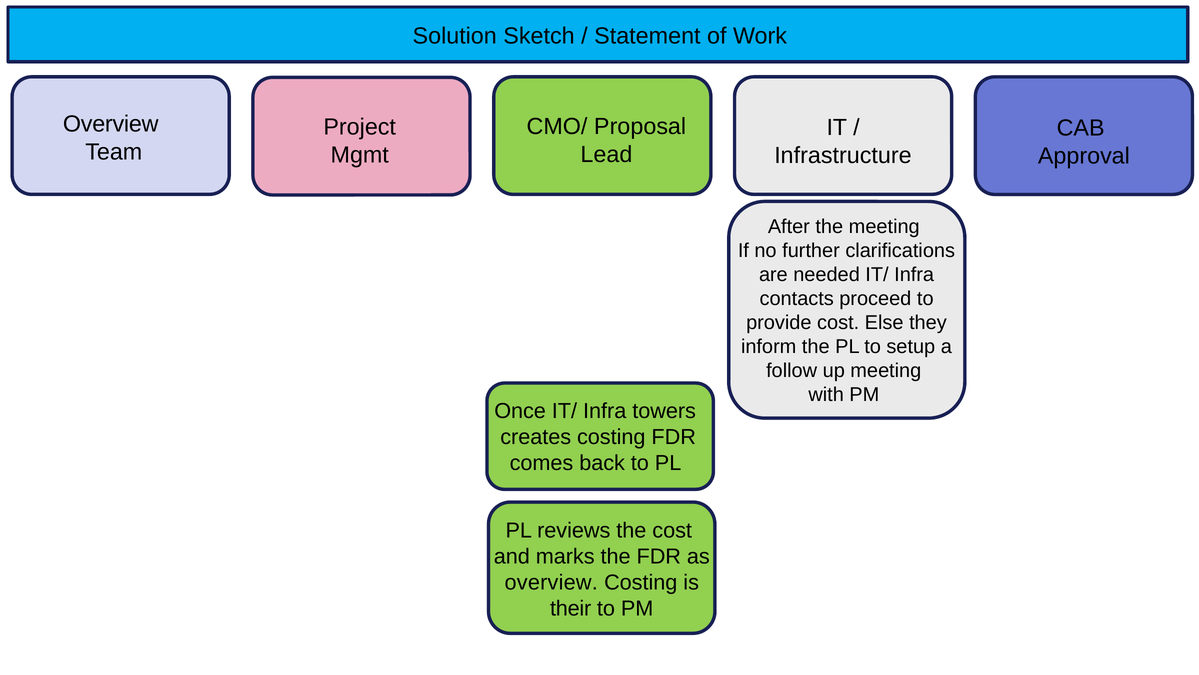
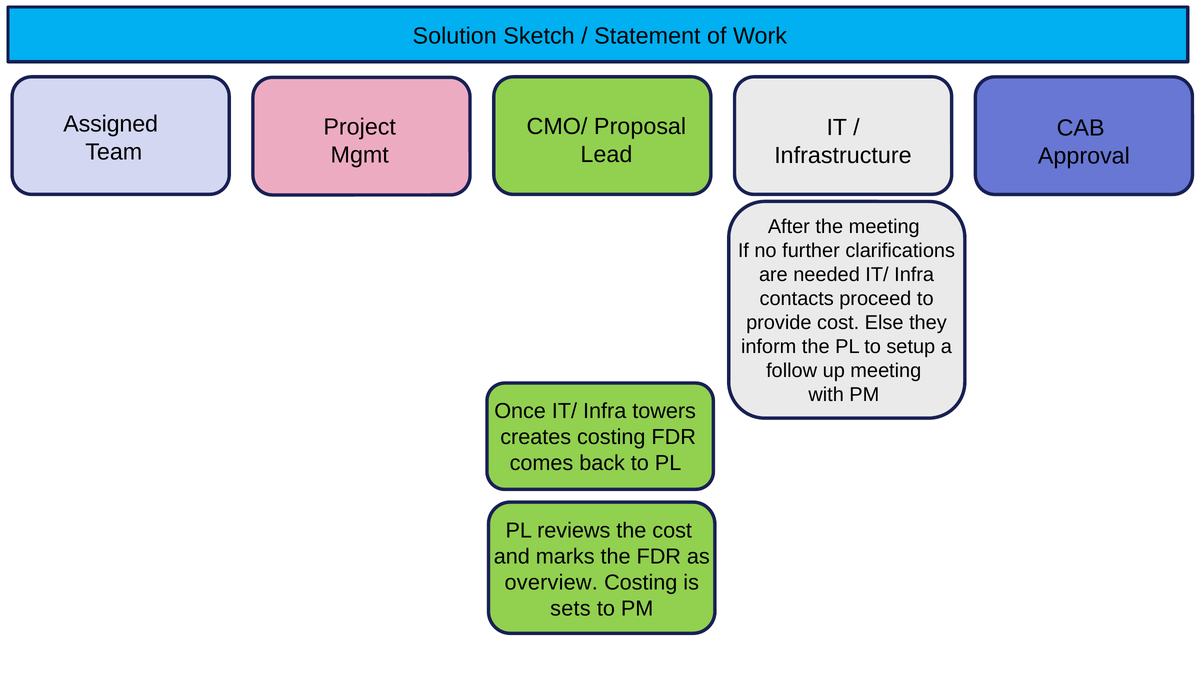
Overview at (111, 124): Overview -> Assigned
their: their -> sets
